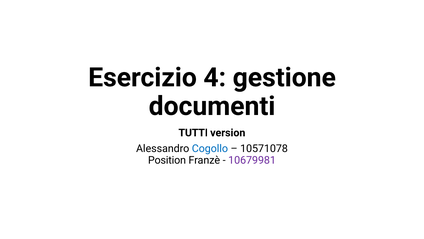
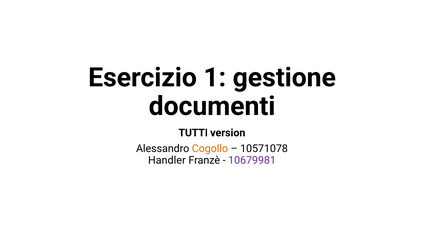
4: 4 -> 1
Cogollo colour: blue -> orange
Position: Position -> Handler
